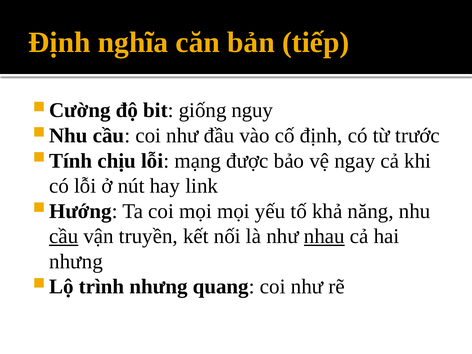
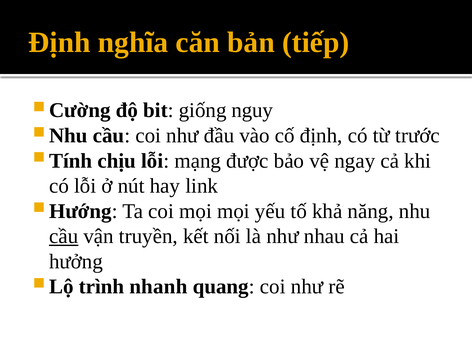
nhau underline: present -> none
nhưng at (76, 261): nhưng -> hưởng
trình nhưng: nhưng -> nhanh
